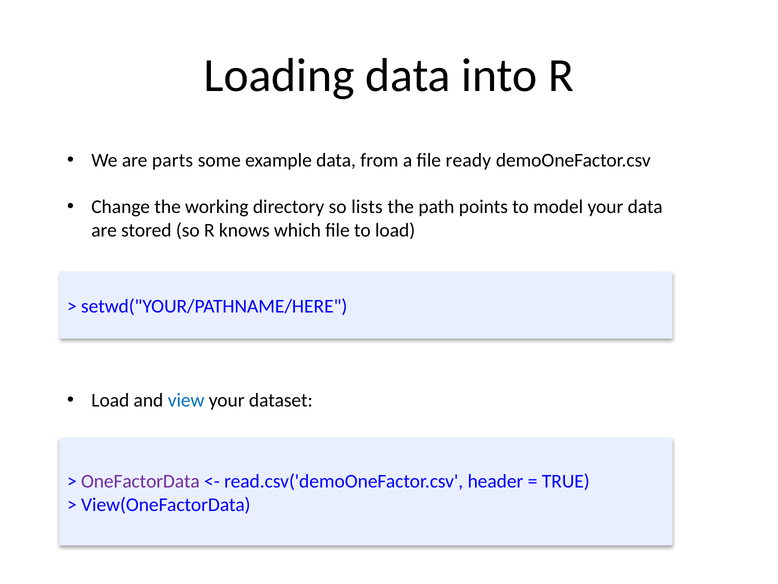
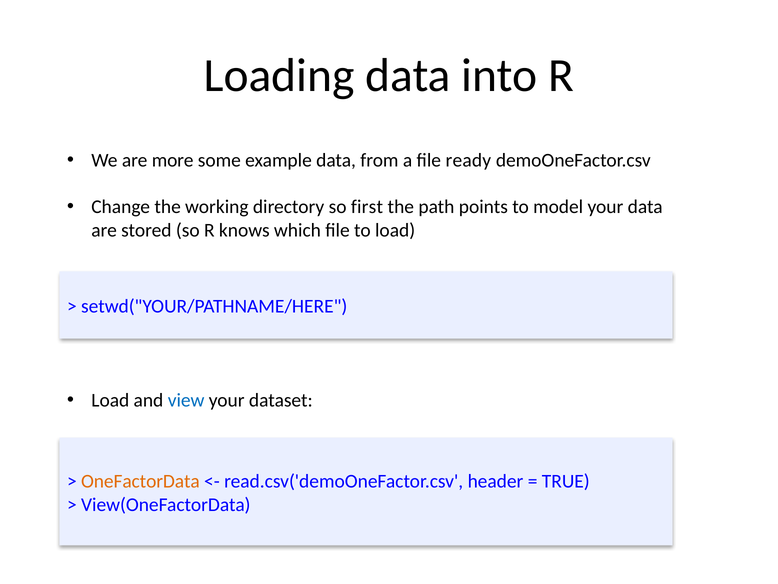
parts: parts -> more
lists: lists -> first
OneFactorData colour: purple -> orange
